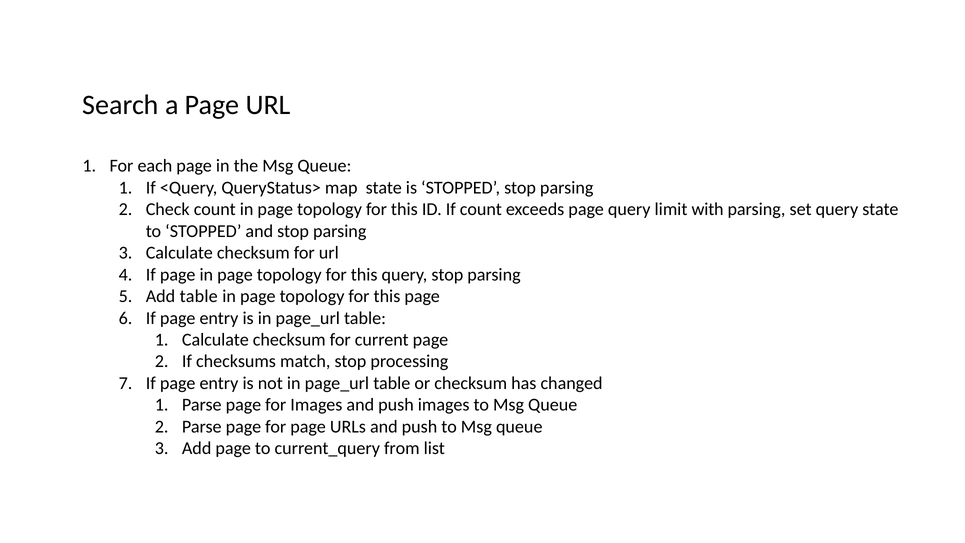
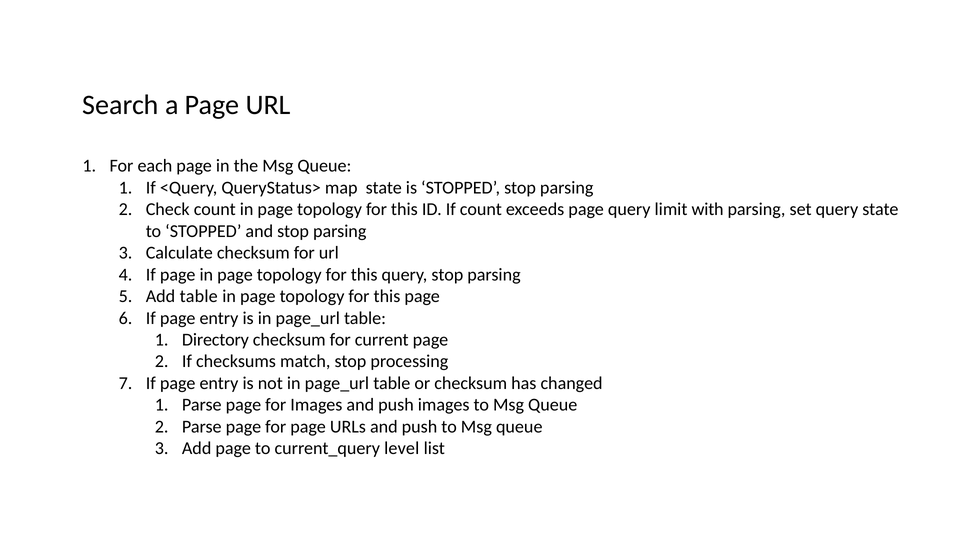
Calculate at (215, 340): Calculate -> Directory
from: from -> level
